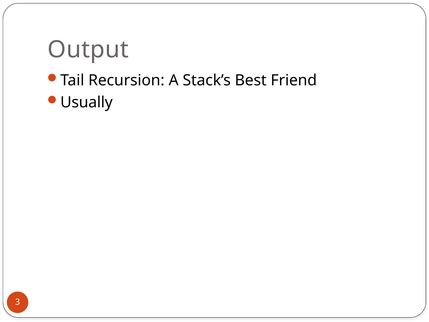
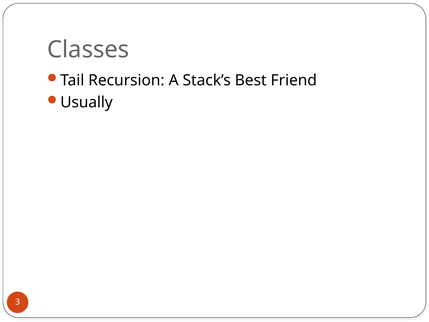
Output: Output -> Classes
